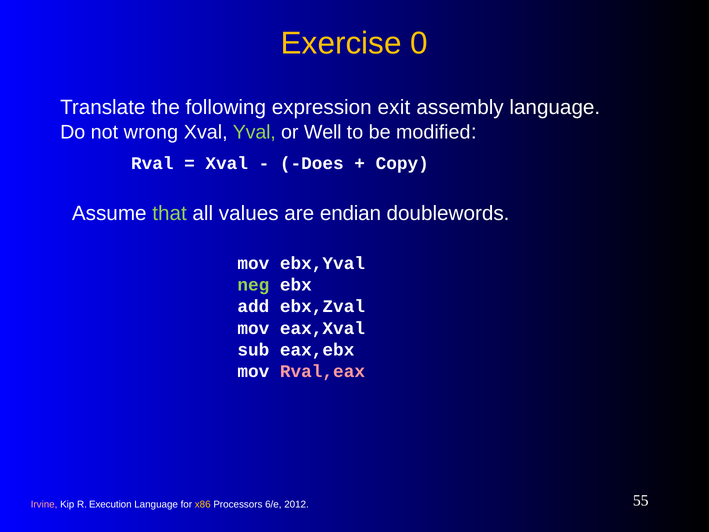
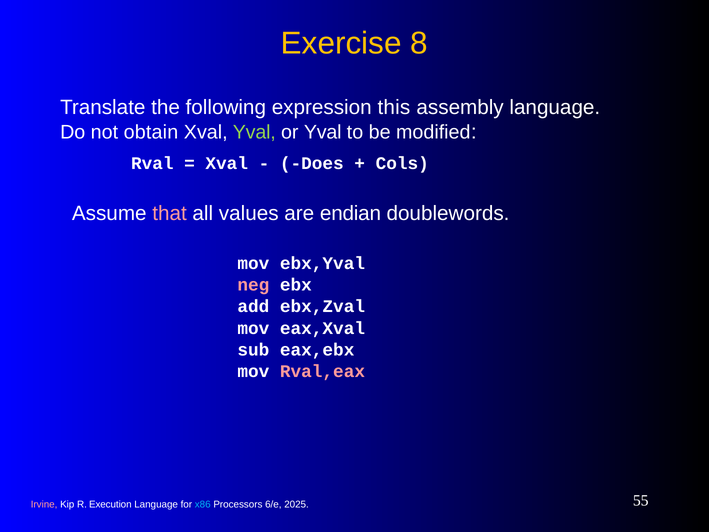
0: 0 -> 8
exit: exit -> this
wrong: wrong -> obtain
or Well: Well -> Yval
Copy: Copy -> Cols
that colour: light green -> pink
neg colour: light green -> pink
x86 colour: yellow -> light blue
2012: 2012 -> 2025
